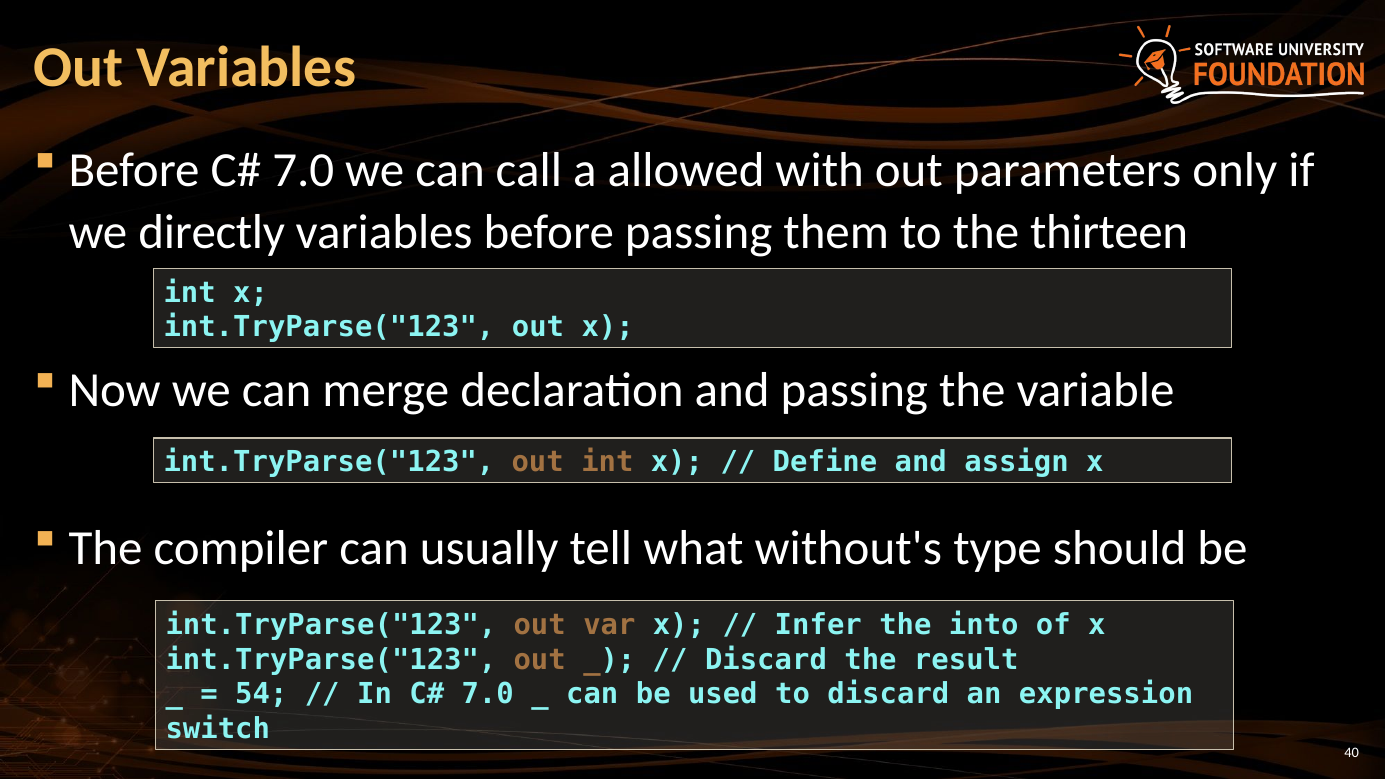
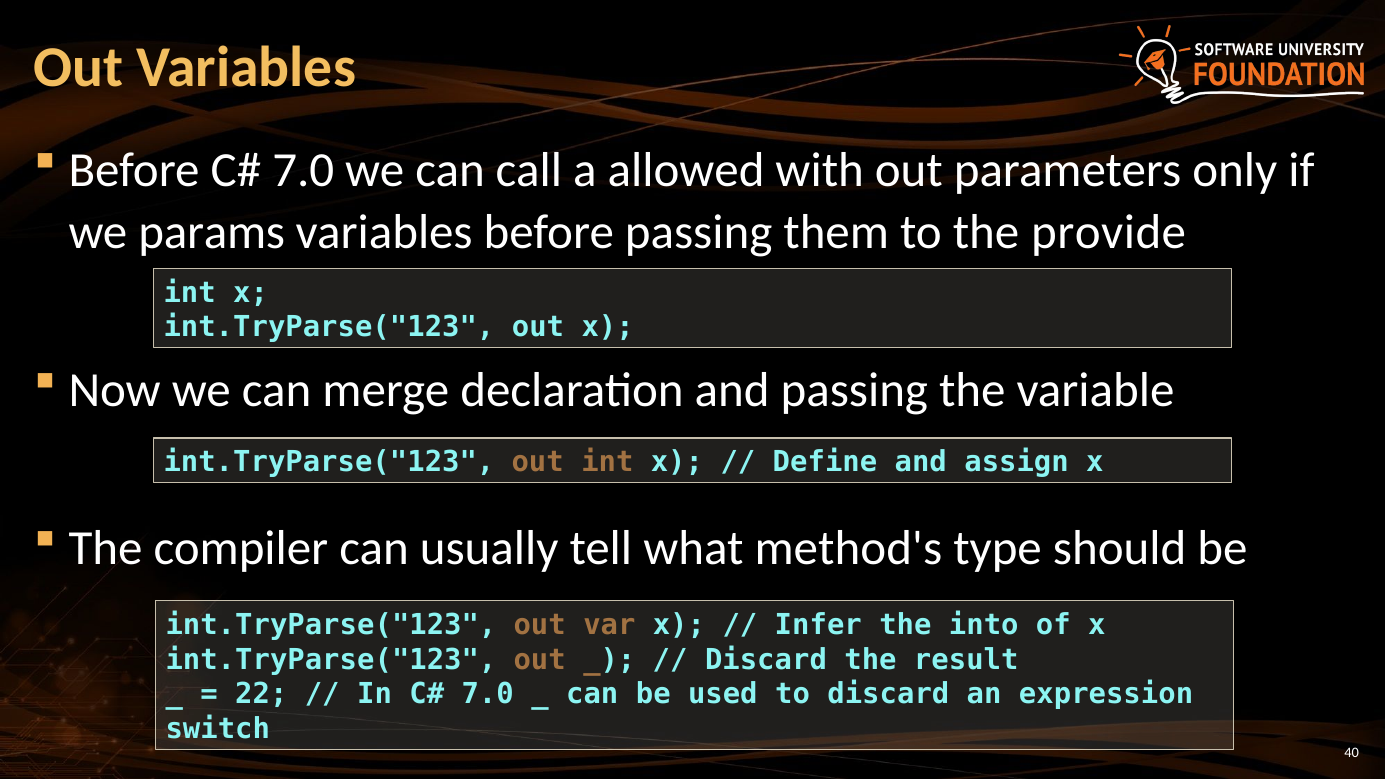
directly: directly -> params
thirteen: thirteen -> provide
without's: without's -> method's
54: 54 -> 22
